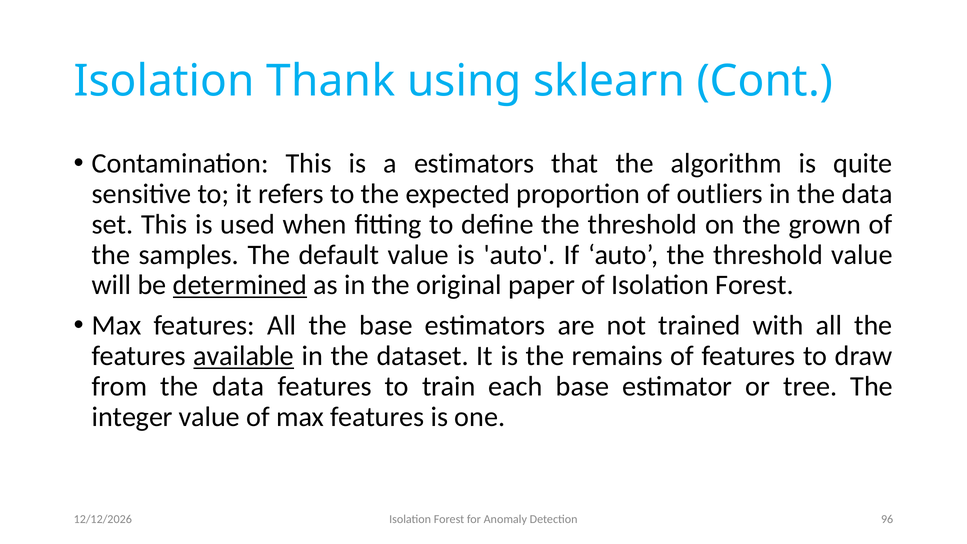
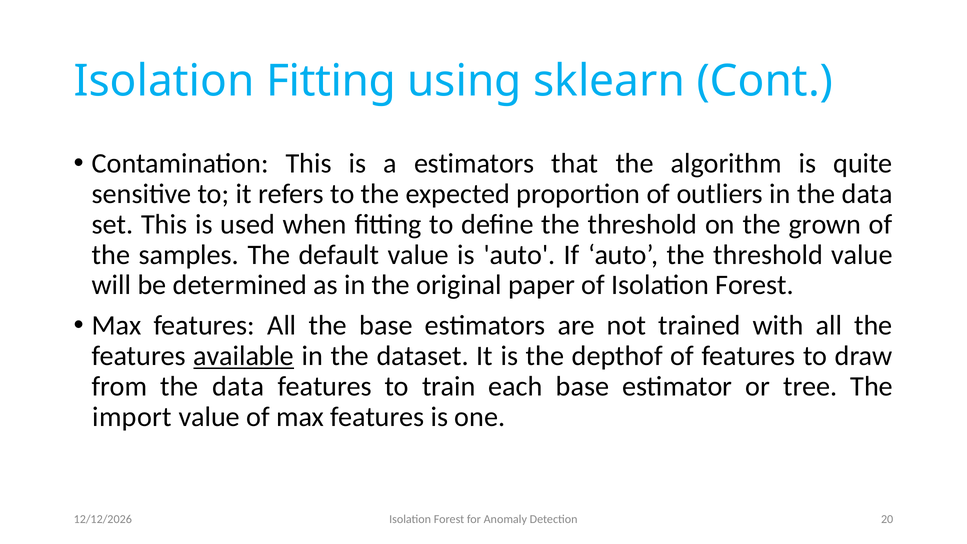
Isolation Thank: Thank -> Fitting
determined underline: present -> none
remains: remains -> depthof
integer: integer -> import
96: 96 -> 20
